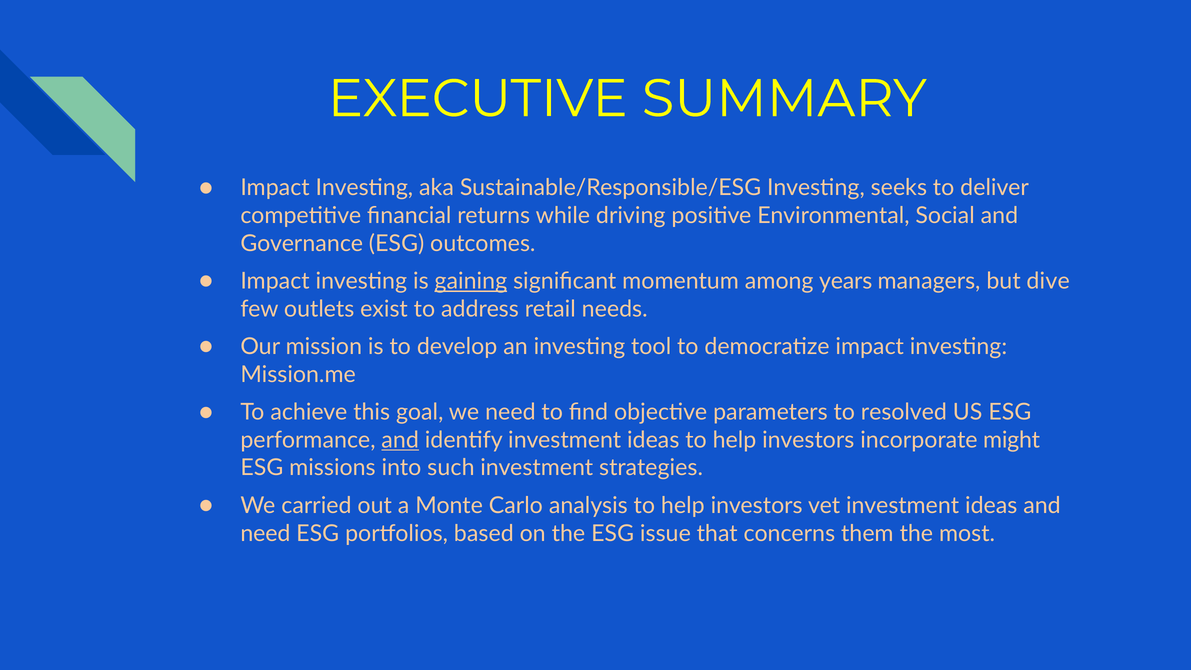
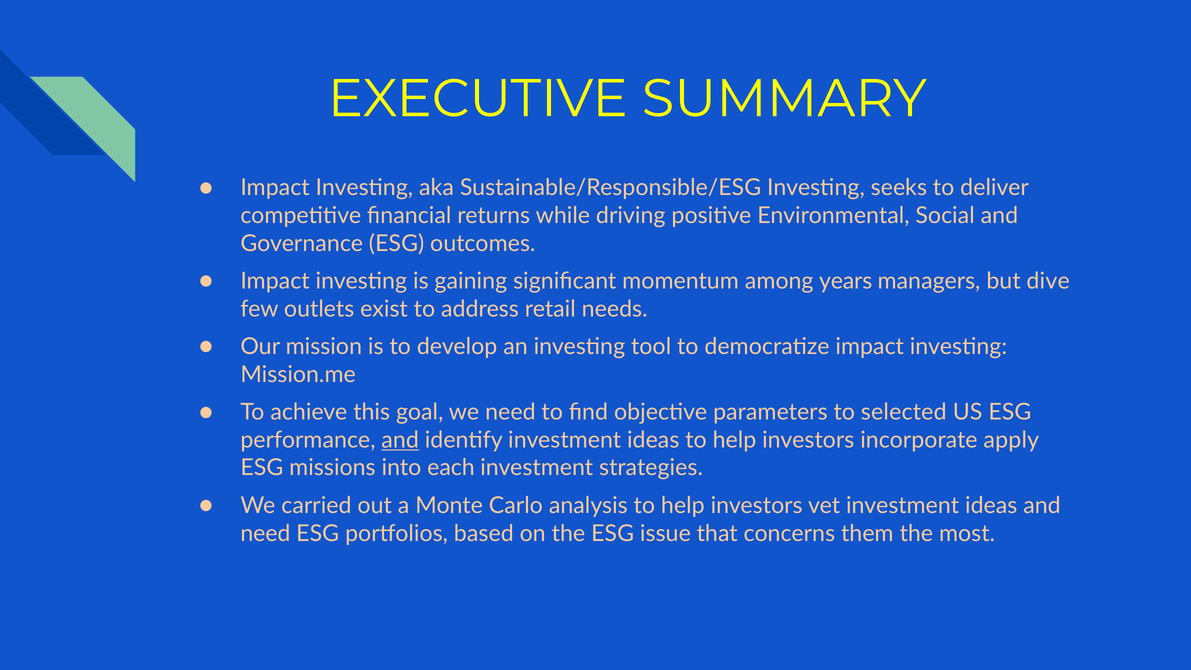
gaining underline: present -> none
resolved: resolved -> selected
might: might -> apply
such: such -> each
